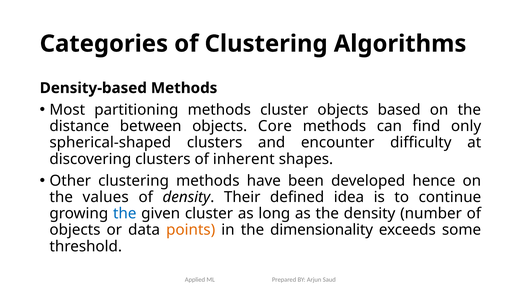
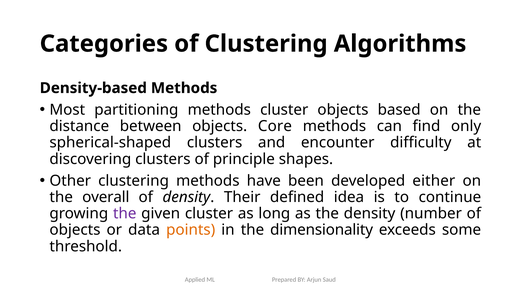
inherent: inherent -> principle
hence: hence -> either
values: values -> overall
the at (125, 214) colour: blue -> purple
